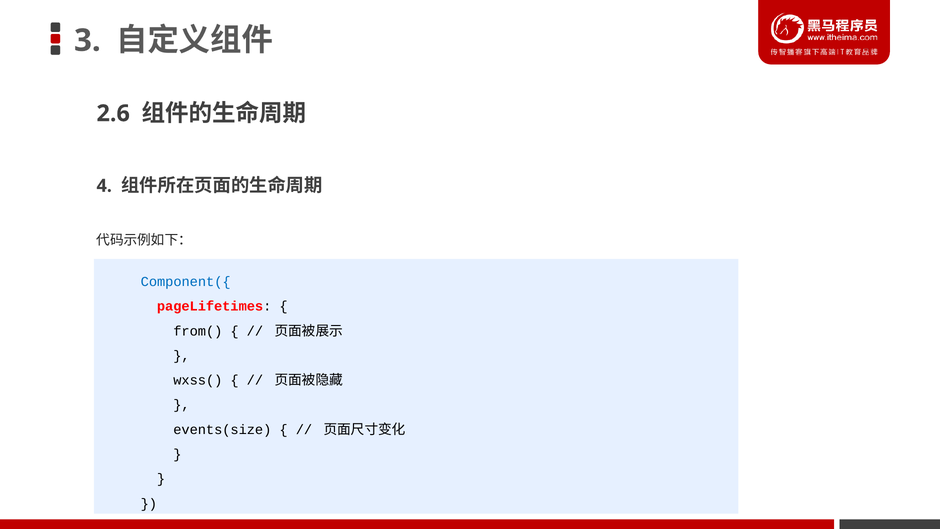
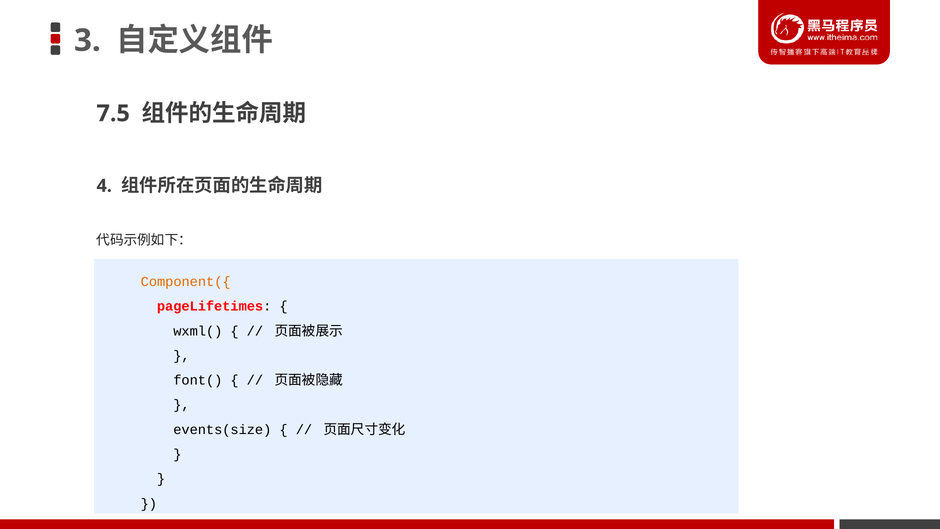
2.6: 2.6 -> 7.5
Component({ colour: blue -> orange
from(: from( -> wxml(
wxss(: wxss( -> font(
